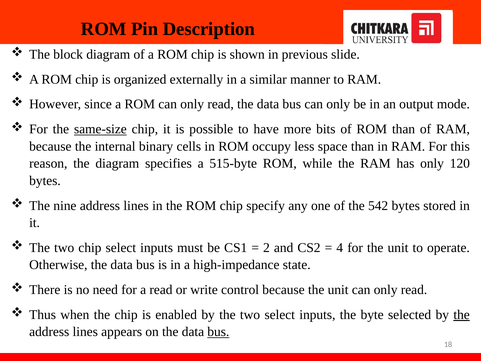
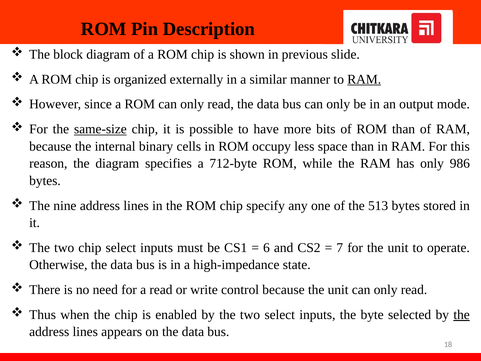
RAM at (364, 79) underline: none -> present
515-byte: 515-byte -> 712-byte
120: 120 -> 986
542: 542 -> 513
2: 2 -> 6
4: 4 -> 7
bus at (218, 332) underline: present -> none
